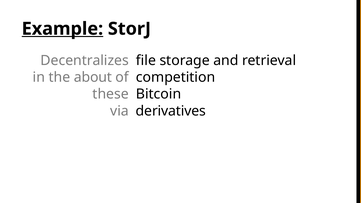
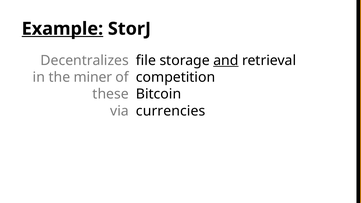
and underline: none -> present
about: about -> miner
derivatives: derivatives -> currencies
